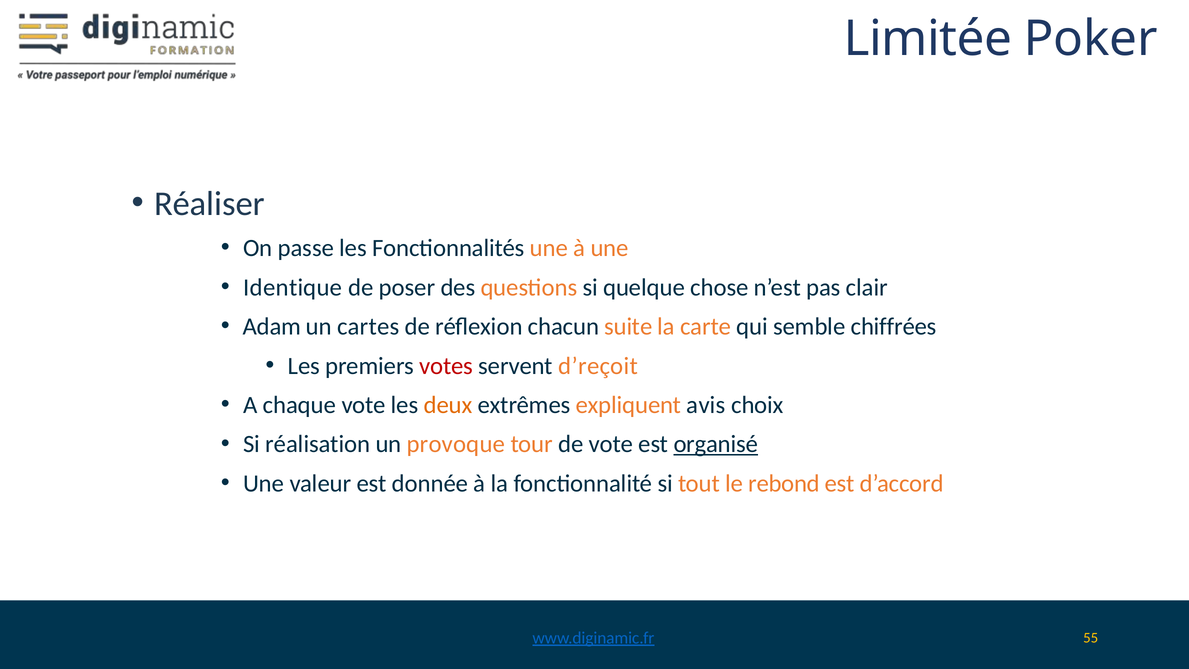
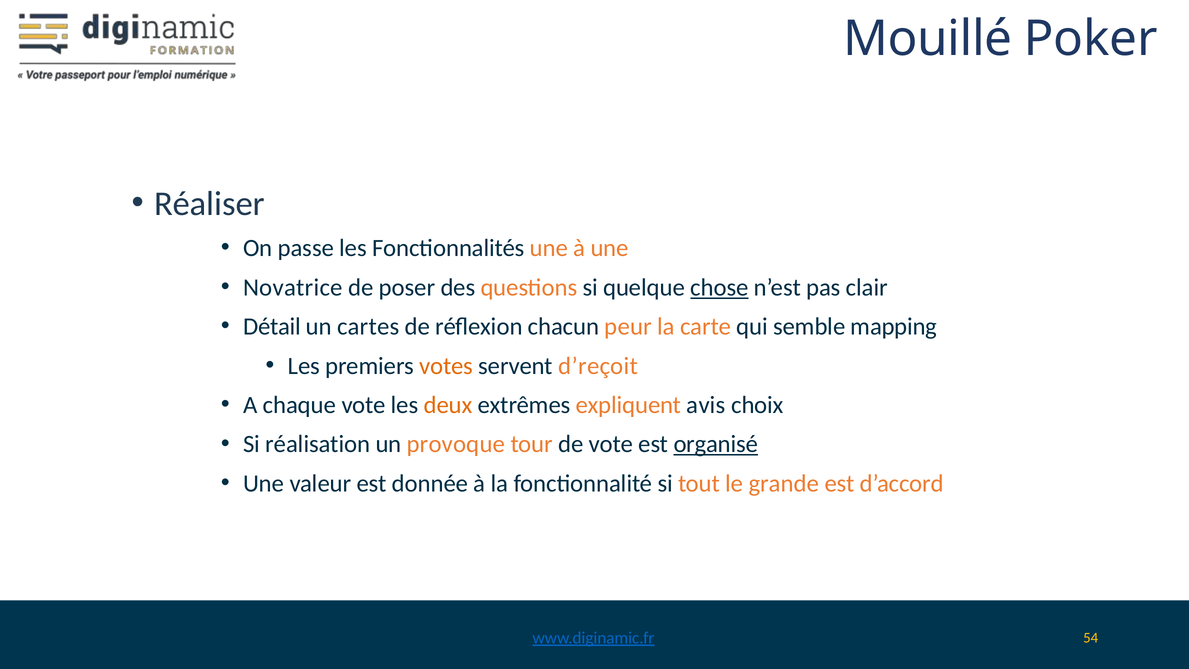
Limitée: Limitée -> Mouillé
Identique: Identique -> Novatrice
chose underline: none -> present
Adam: Adam -> Détail
suite: suite -> peur
chiffrées: chiffrées -> mapping
votes colour: red -> orange
rebond: rebond -> grande
55: 55 -> 54
